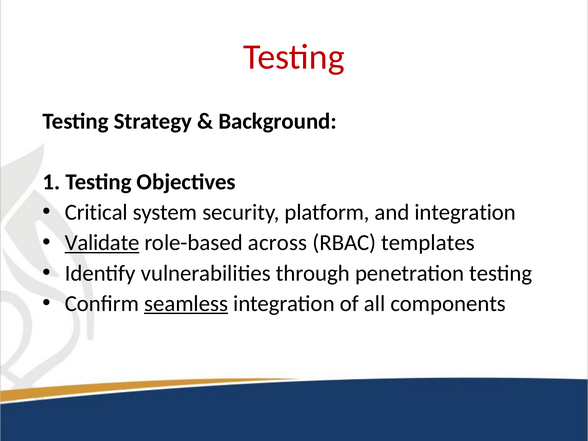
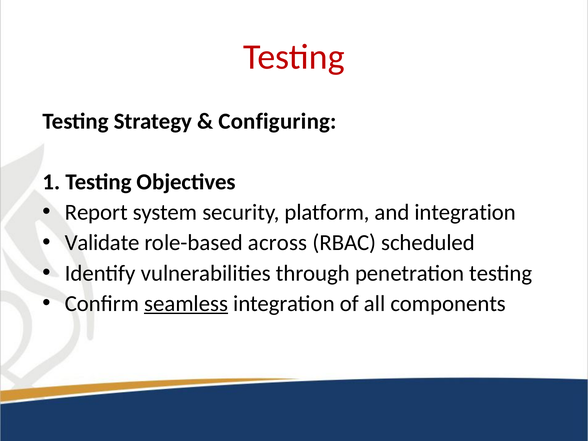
Background: Background -> Configuring
Critical: Critical -> Report
Validate underline: present -> none
templates: templates -> scheduled
